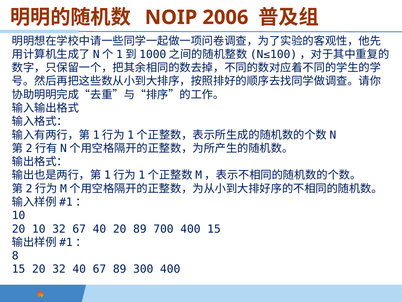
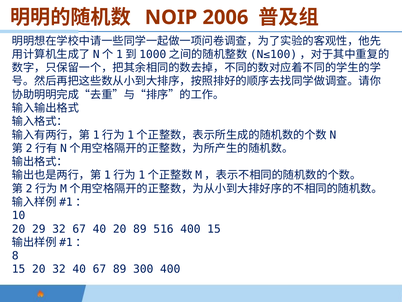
20 10: 10 -> 29
700: 700 -> 516
